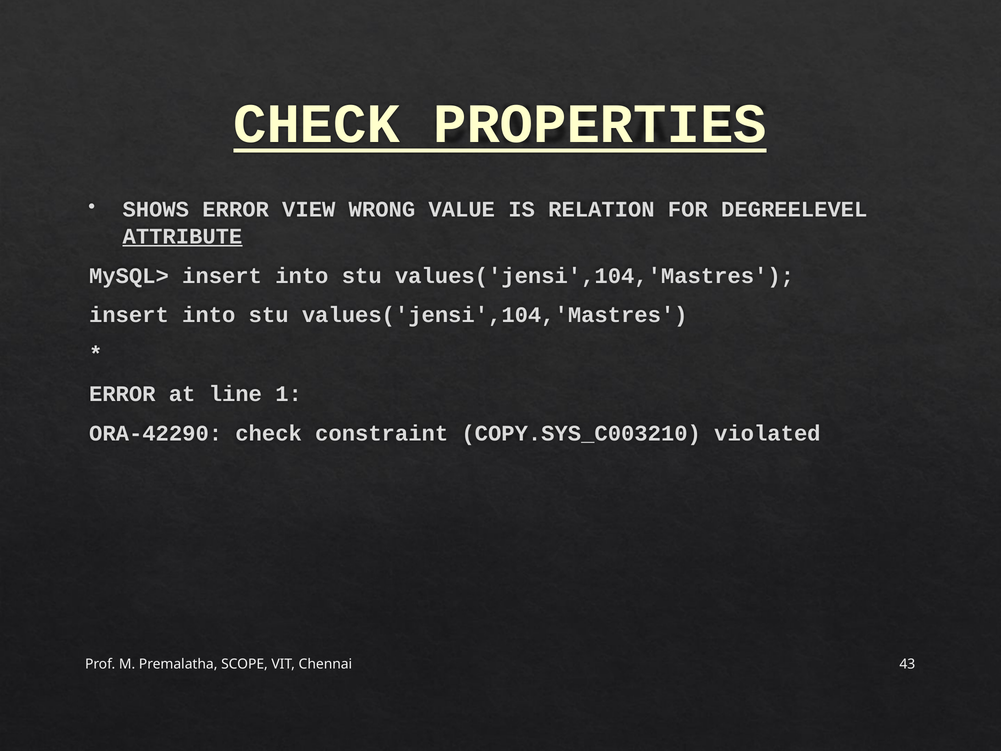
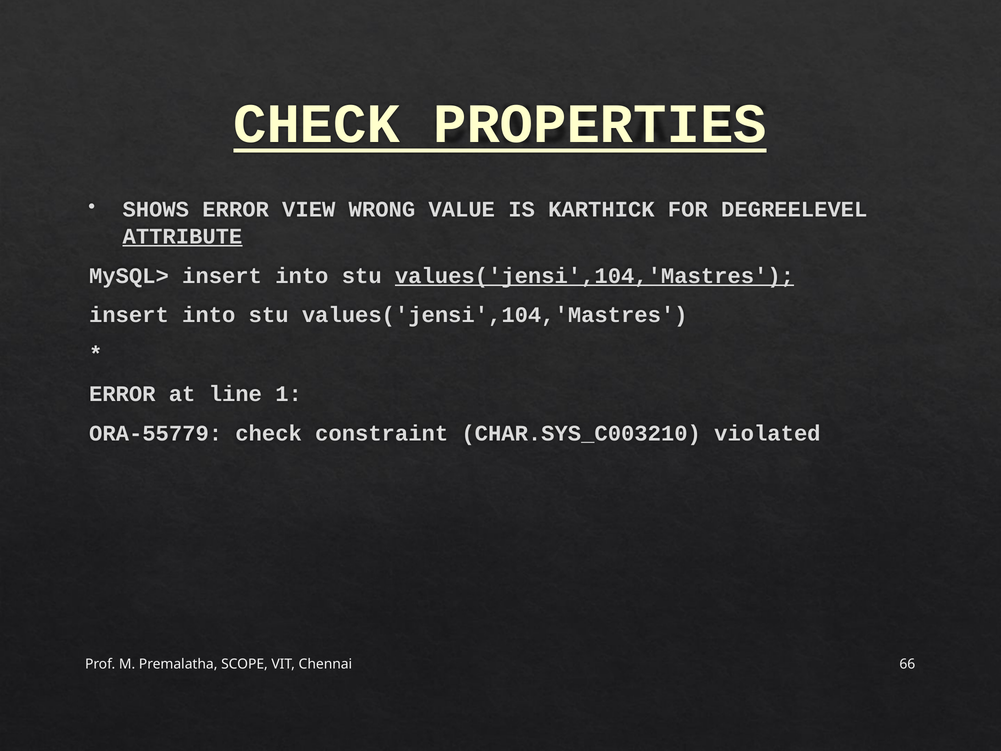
RELATION: RELATION -> KARTHICK
values('jensi',104,'Mastres at (594, 276) underline: none -> present
ORA-42290: ORA-42290 -> ORA-55779
COPY.SYS_C003210: COPY.SYS_C003210 -> CHAR.SYS_C003210
43: 43 -> 66
